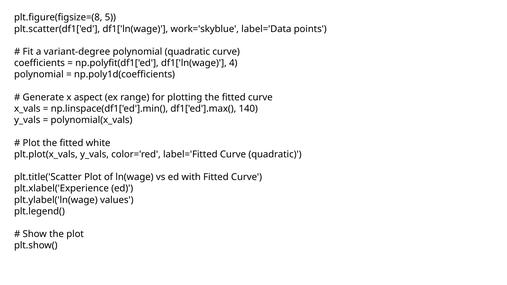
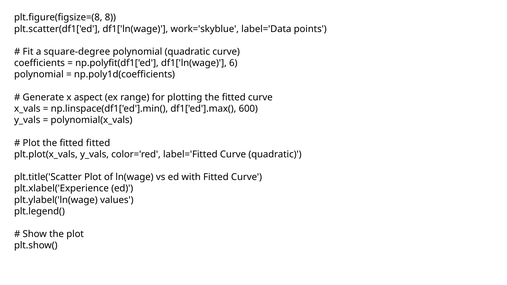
5: 5 -> 8
variant-degree: variant-degree -> square-degree
4: 4 -> 6
140: 140 -> 600
fitted white: white -> fitted
